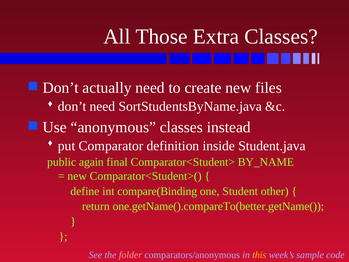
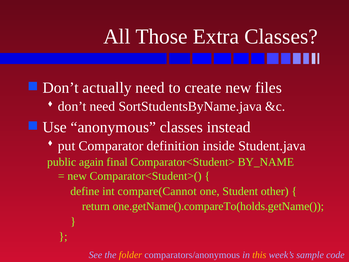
compare(Binding: compare(Binding -> compare(Cannot
one.getName().compareTo(better.getName(: one.getName().compareTo(better.getName( -> one.getName().compareTo(holds.getName(
folder colour: pink -> yellow
